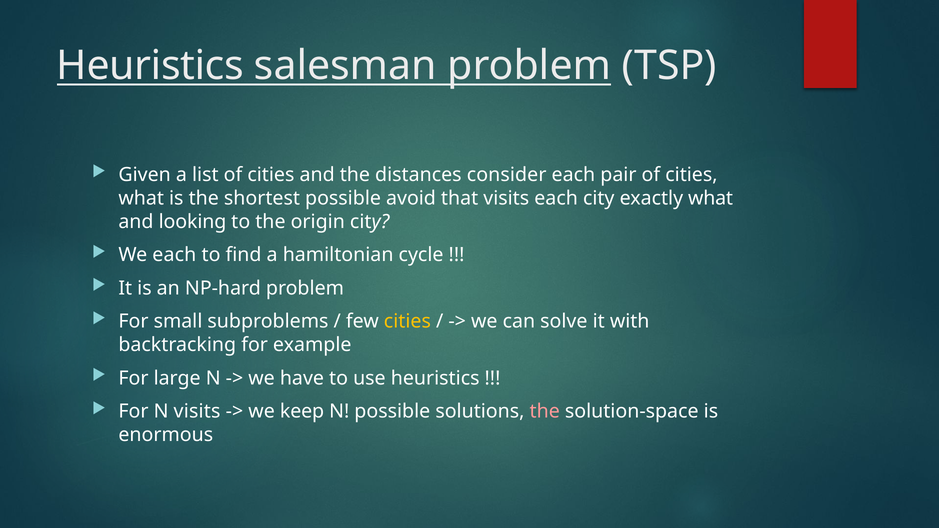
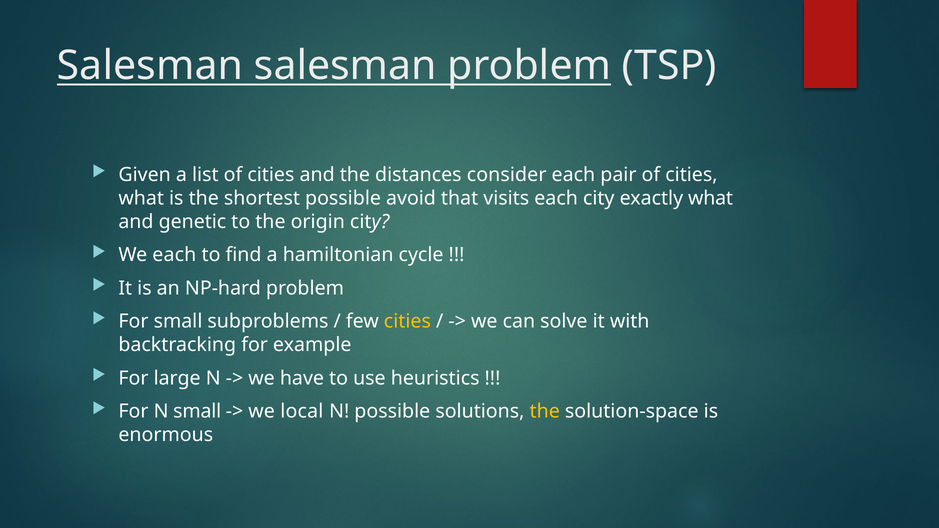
Heuristics at (150, 66): Heuristics -> Salesman
looking: looking -> genetic
N visits: visits -> small
keep: keep -> local
the at (545, 412) colour: pink -> yellow
